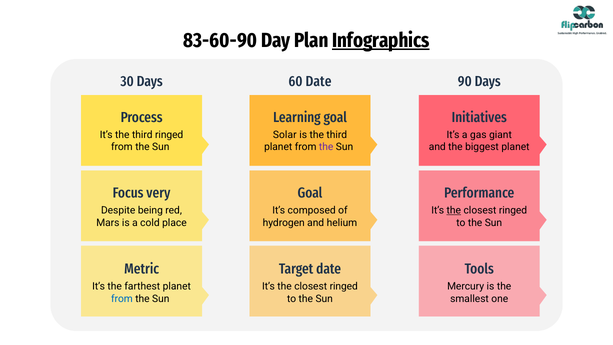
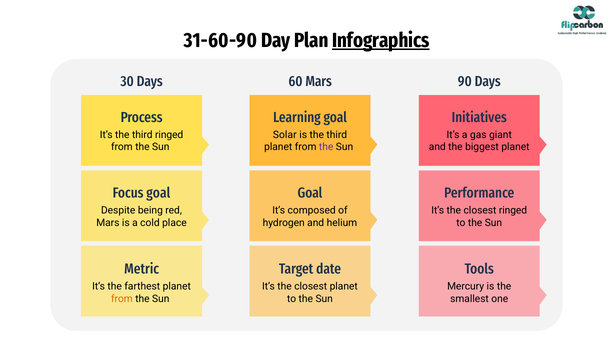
83-60-90: 83-60-90 -> 31-60-90
60 Date: Date -> Mars
Focus very: very -> goal
the at (454, 210) underline: present -> none
ringed at (344, 286): ringed -> planet
from at (122, 299) colour: blue -> orange
